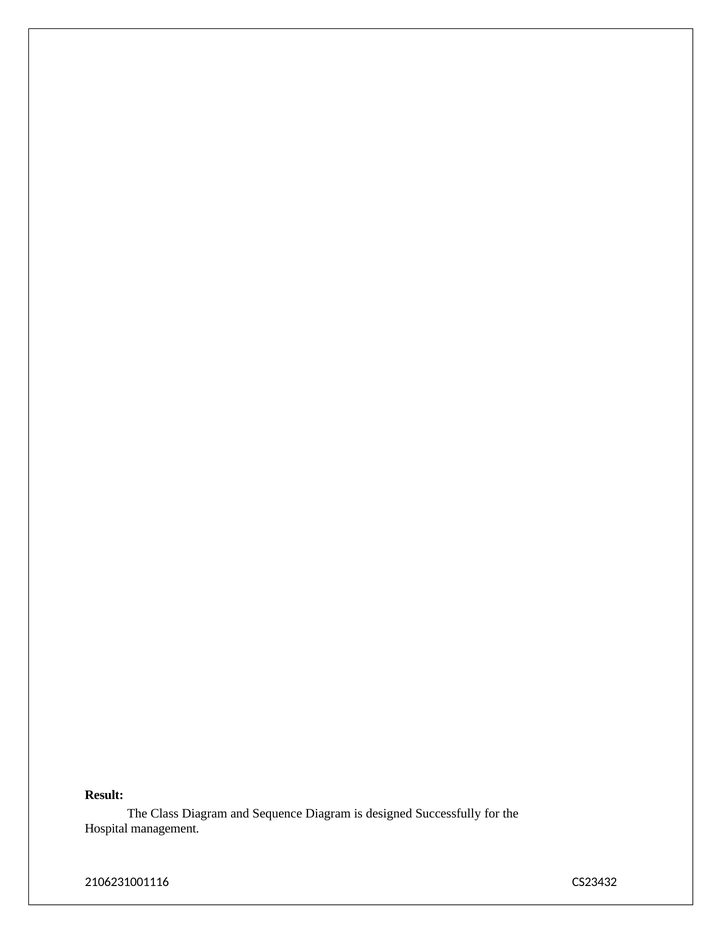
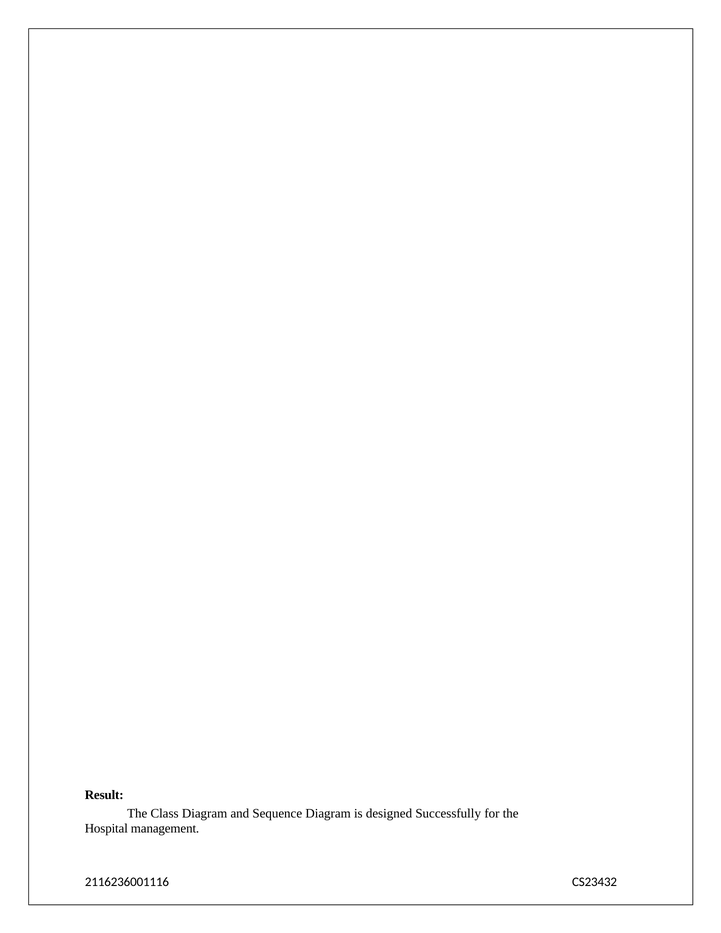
2106231001116: 2106231001116 -> 2116236001116
